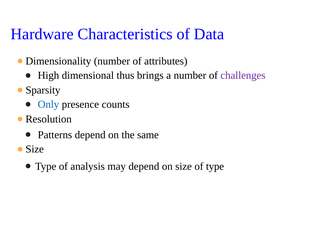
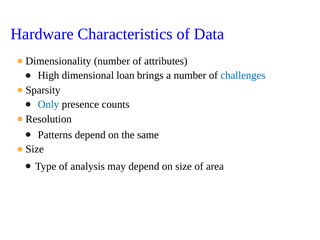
thus: thus -> loan
challenges colour: purple -> blue
of type: type -> area
